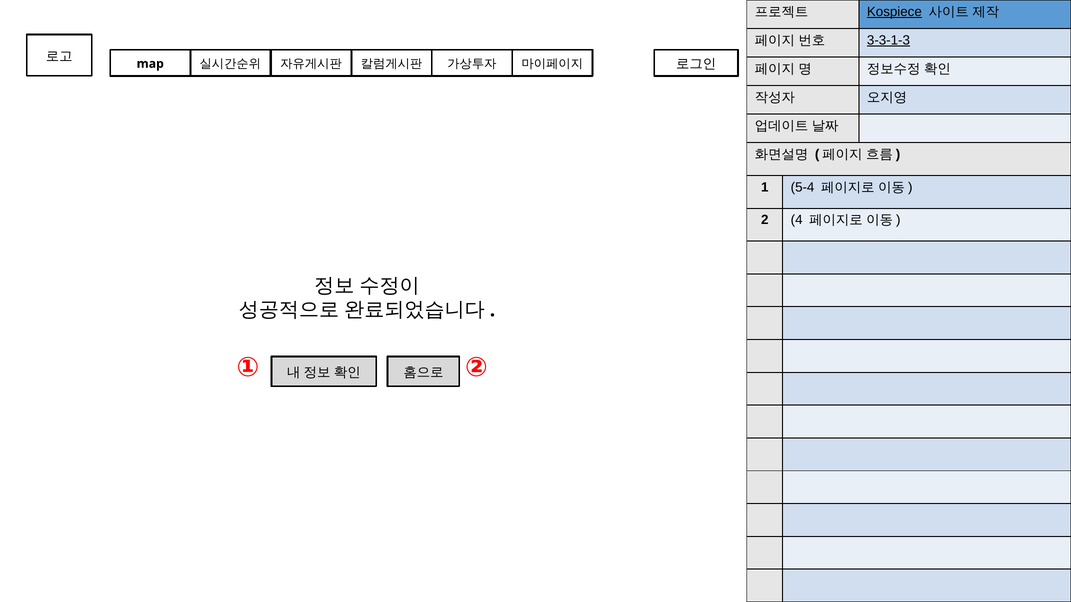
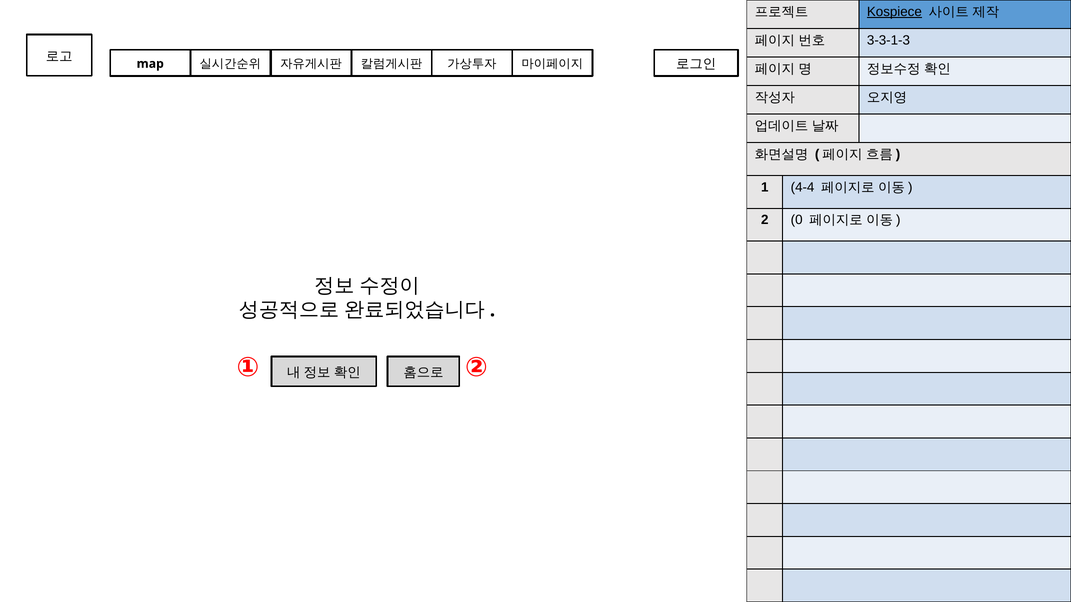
3-3-1-3 underline: present -> none
5-4: 5-4 -> 4-4
4: 4 -> 0
